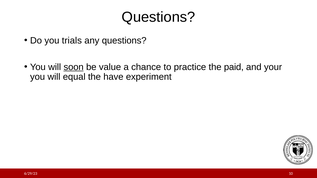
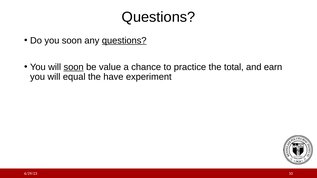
you trials: trials -> soon
questions at (124, 41) underline: none -> present
paid: paid -> total
your: your -> earn
